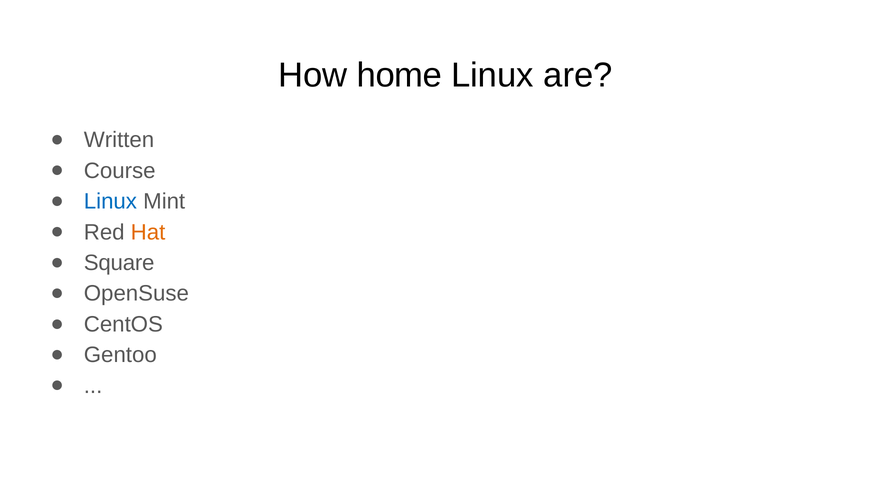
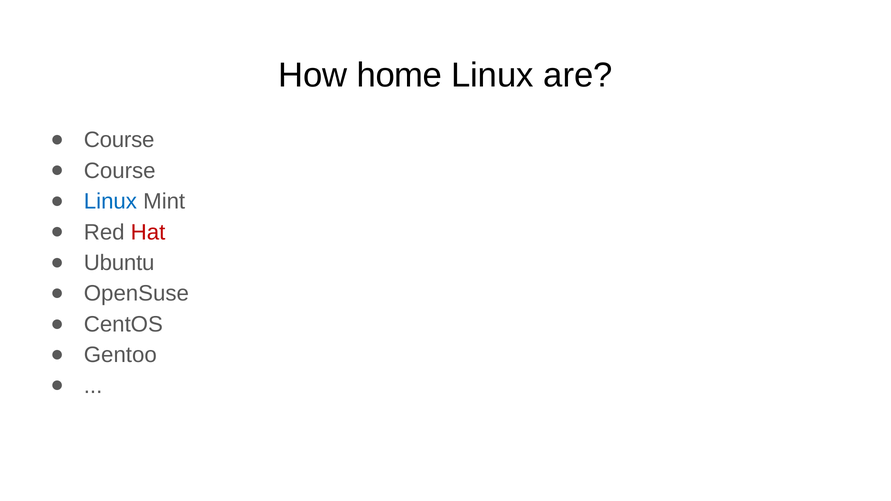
Written at (119, 140): Written -> Course
Hat colour: orange -> red
Square: Square -> Ubuntu
